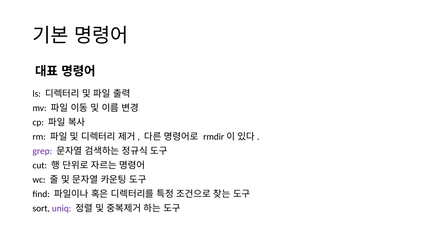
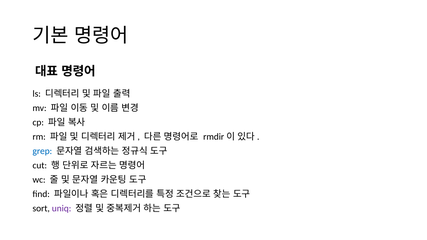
grep colour: purple -> blue
